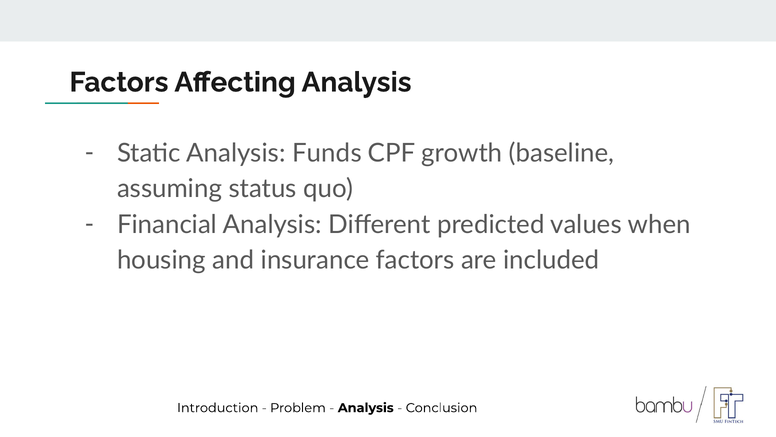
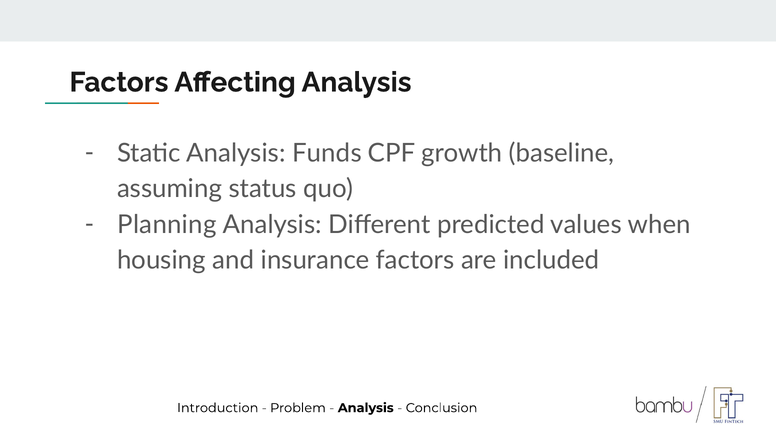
Financial: Financial -> Planning
